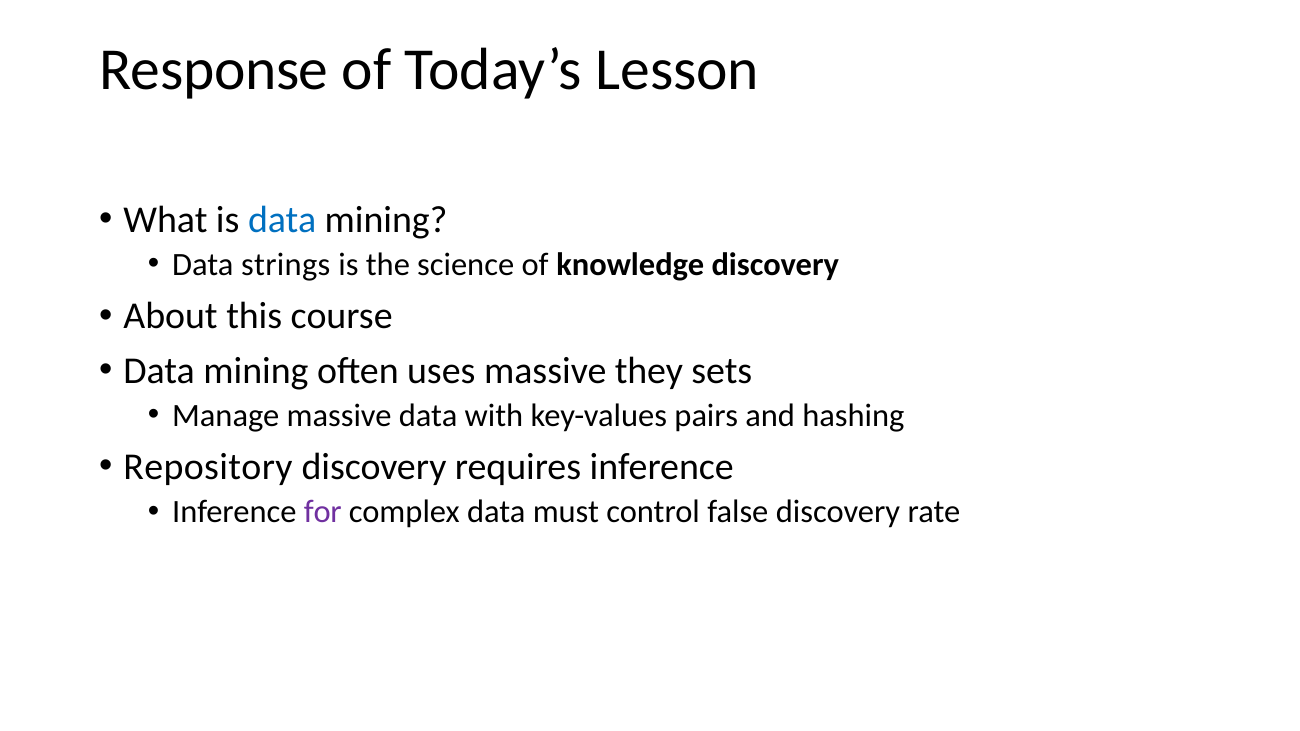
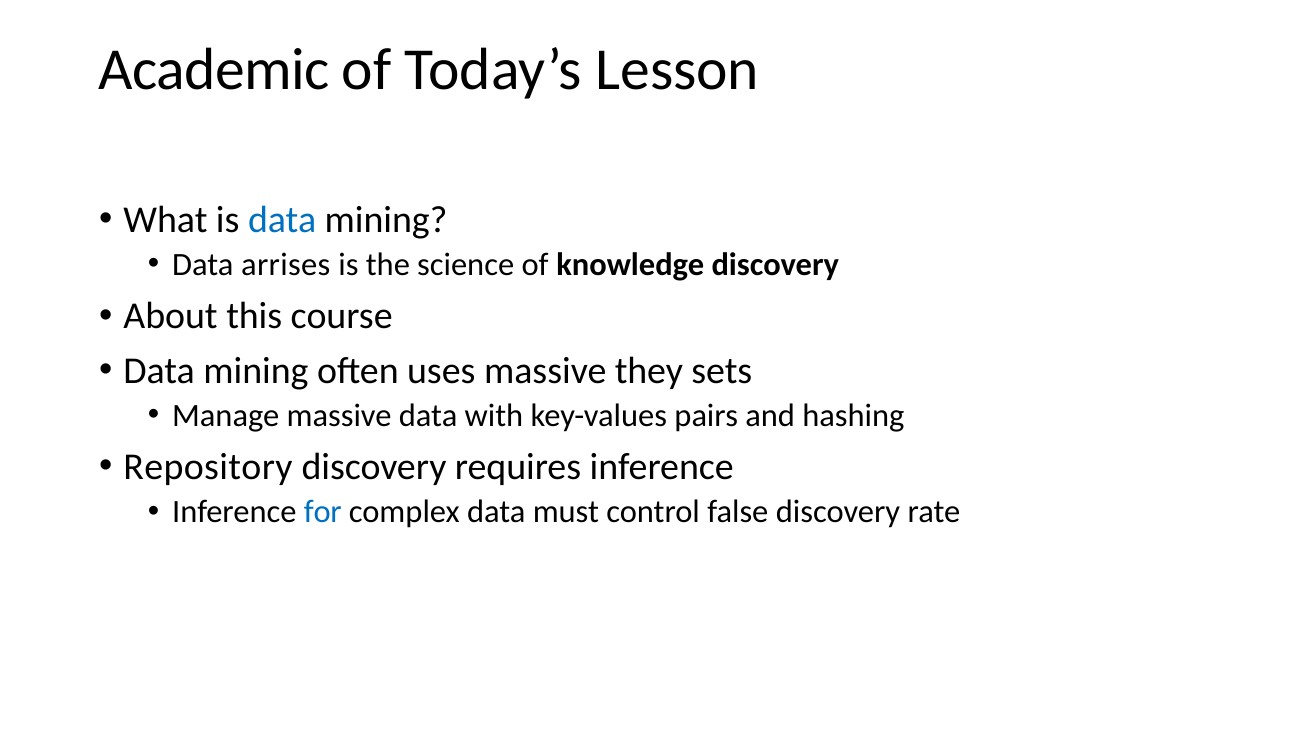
Response: Response -> Academic
strings: strings -> arrises
for colour: purple -> blue
